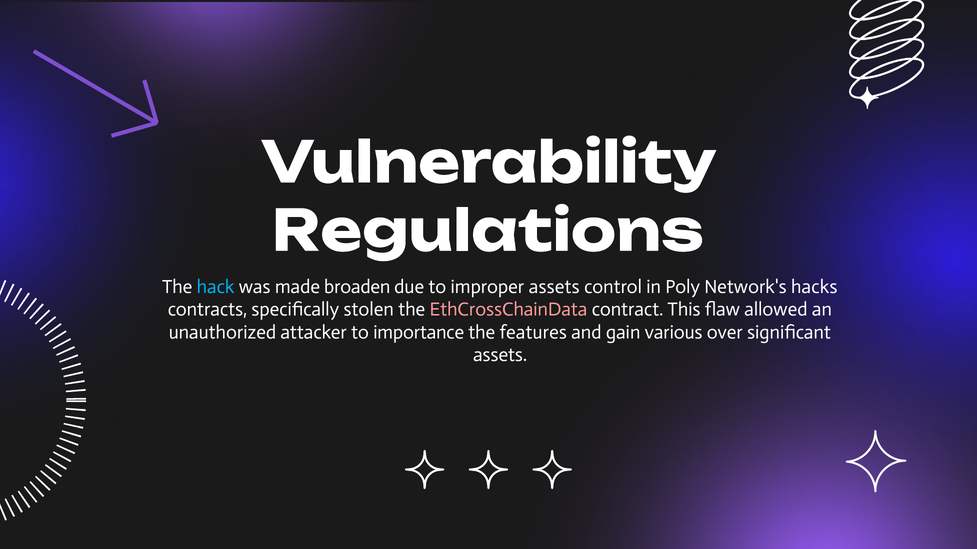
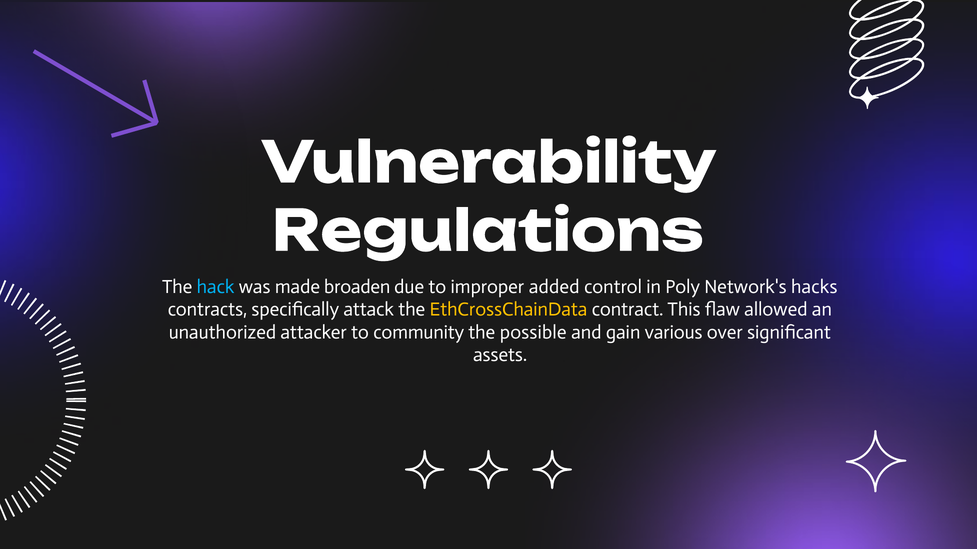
improper assets: assets -> added
stolen: stolen -> attack
EthCrossChainData colour: pink -> yellow
importance: importance -> community
features: features -> possible
